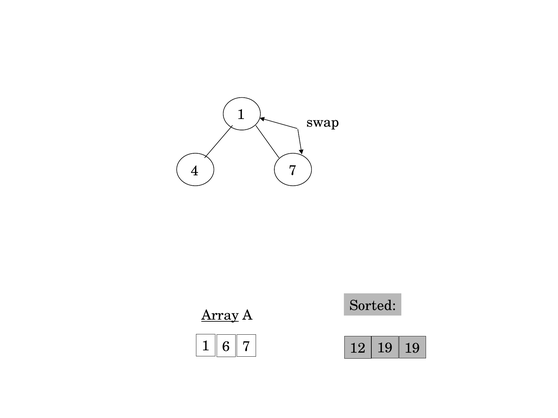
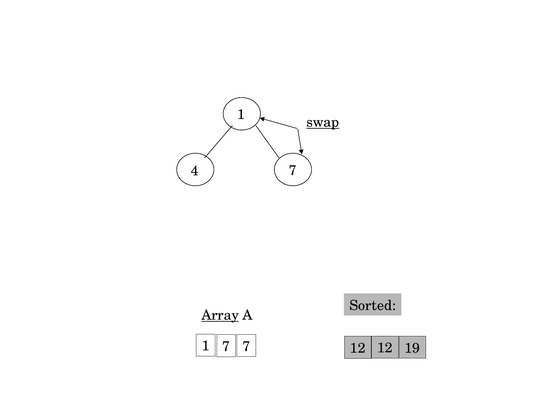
swap underline: none -> present
6 at (226, 347): 6 -> 7
12 19: 19 -> 12
